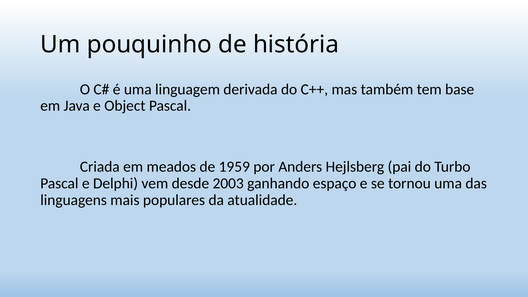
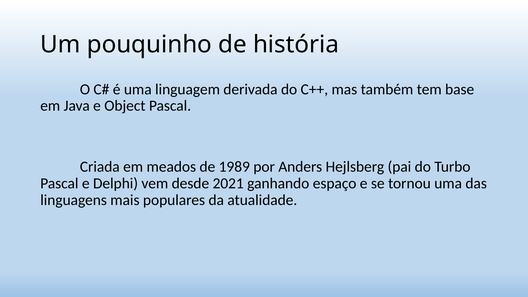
1959: 1959 -> 1989
2003: 2003 -> 2021
